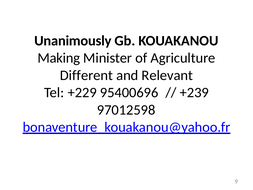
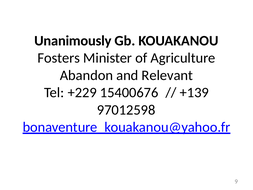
Making: Making -> Fosters
Different: Different -> Abandon
95400696: 95400696 -> 15400676
+239: +239 -> +139
